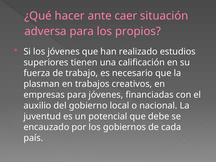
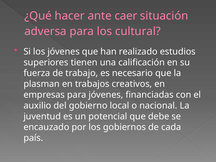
propios: propios -> cultural
